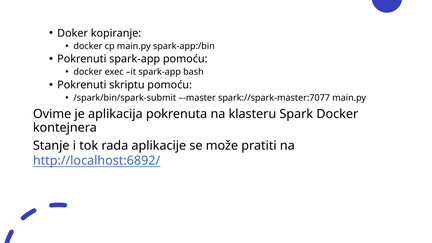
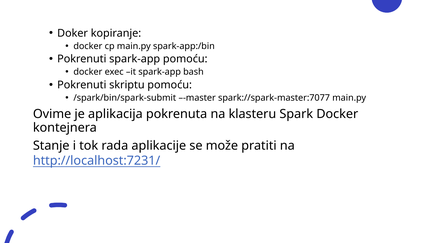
http://localhost:6892/: http://localhost:6892/ -> http://localhost:7231/
